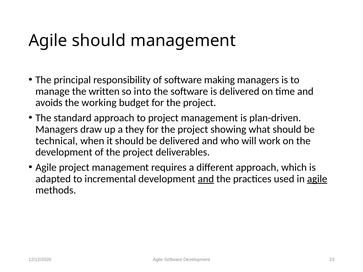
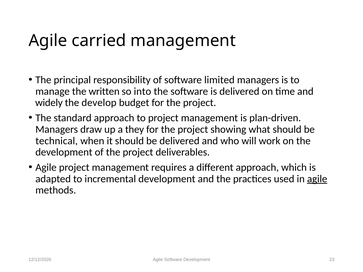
Agile should: should -> carried
making: making -> limited
avoids: avoids -> widely
working: working -> develop
and at (206, 179) underline: present -> none
